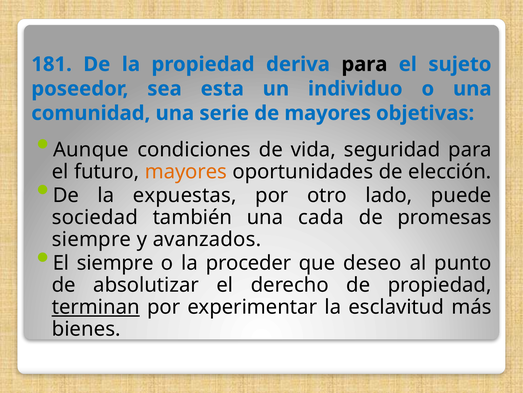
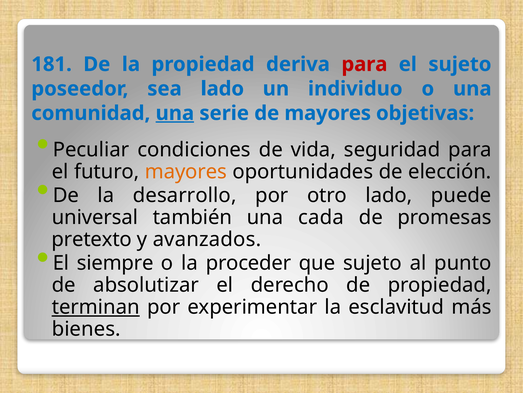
para at (364, 64) colour: black -> red
sea esta: esta -> lado
una at (175, 113) underline: none -> present
Aunque: Aunque -> Peculiar
expuestas: expuestas -> desarrollo
sociedad: sociedad -> universal
siempre at (92, 239): siempre -> pretexto
que deseo: deseo -> sujeto
